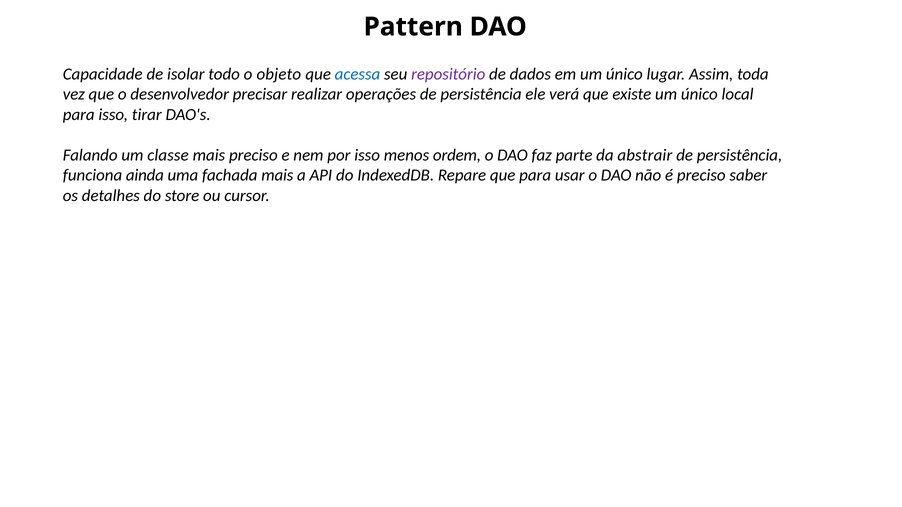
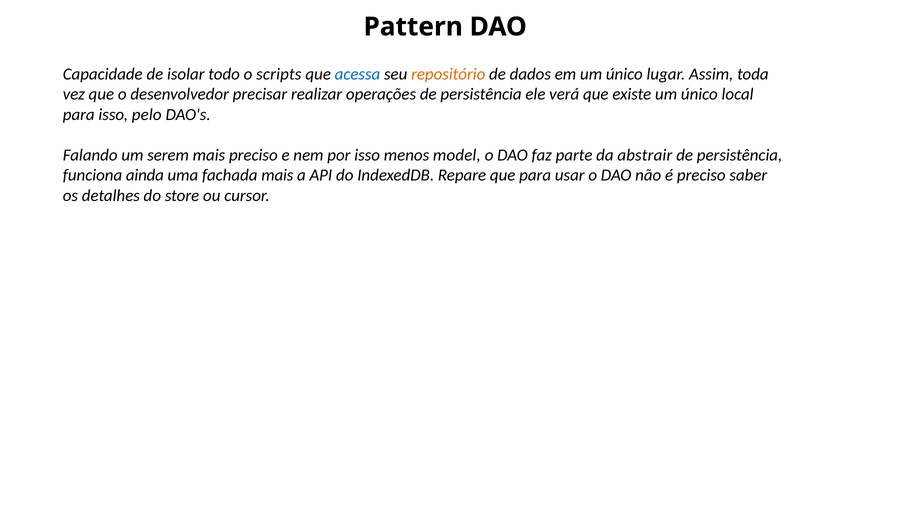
objeto: objeto -> scripts
repositório colour: purple -> orange
tirar: tirar -> pelo
classe: classe -> serem
ordem: ordem -> model
